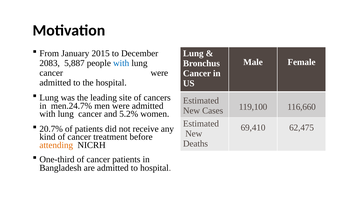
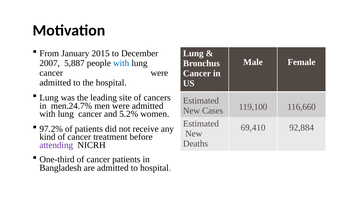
2083: 2083 -> 2007
62,475: 62,475 -> 92,884
20.7%: 20.7% -> 97.2%
attending colour: orange -> purple
